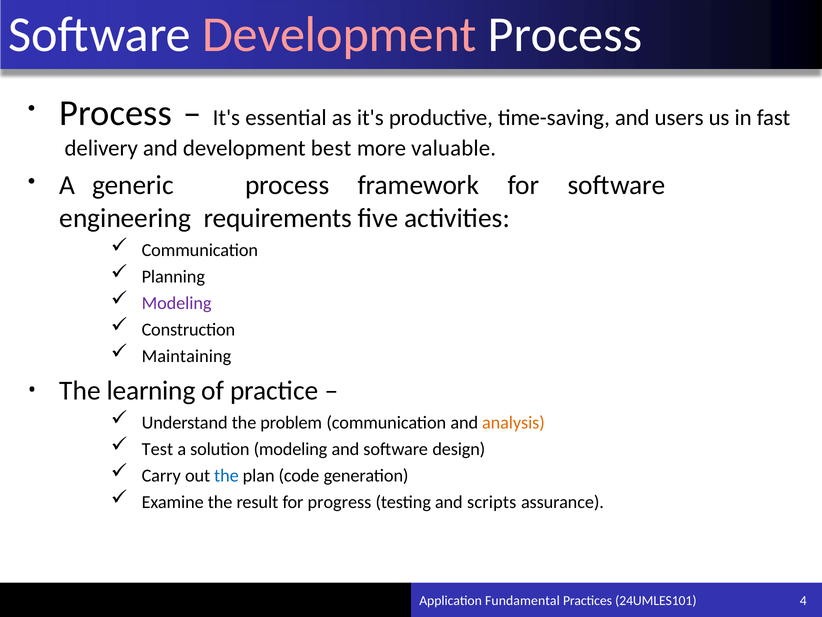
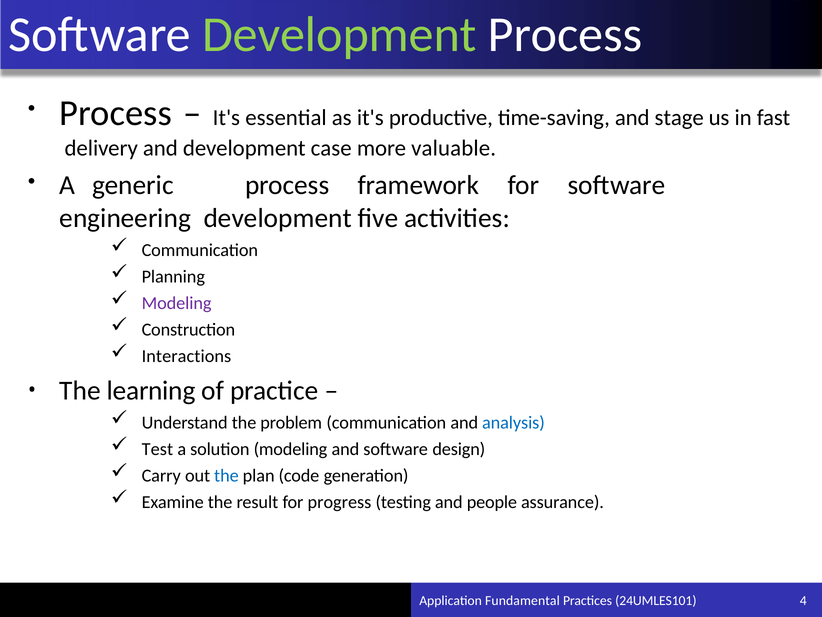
Development at (339, 35) colour: pink -> light green
users: users -> stage
best: best -> case
engineering requirements: requirements -> development
Maintaining: Maintaining -> Interactions
analysis colour: orange -> blue
scripts: scripts -> people
